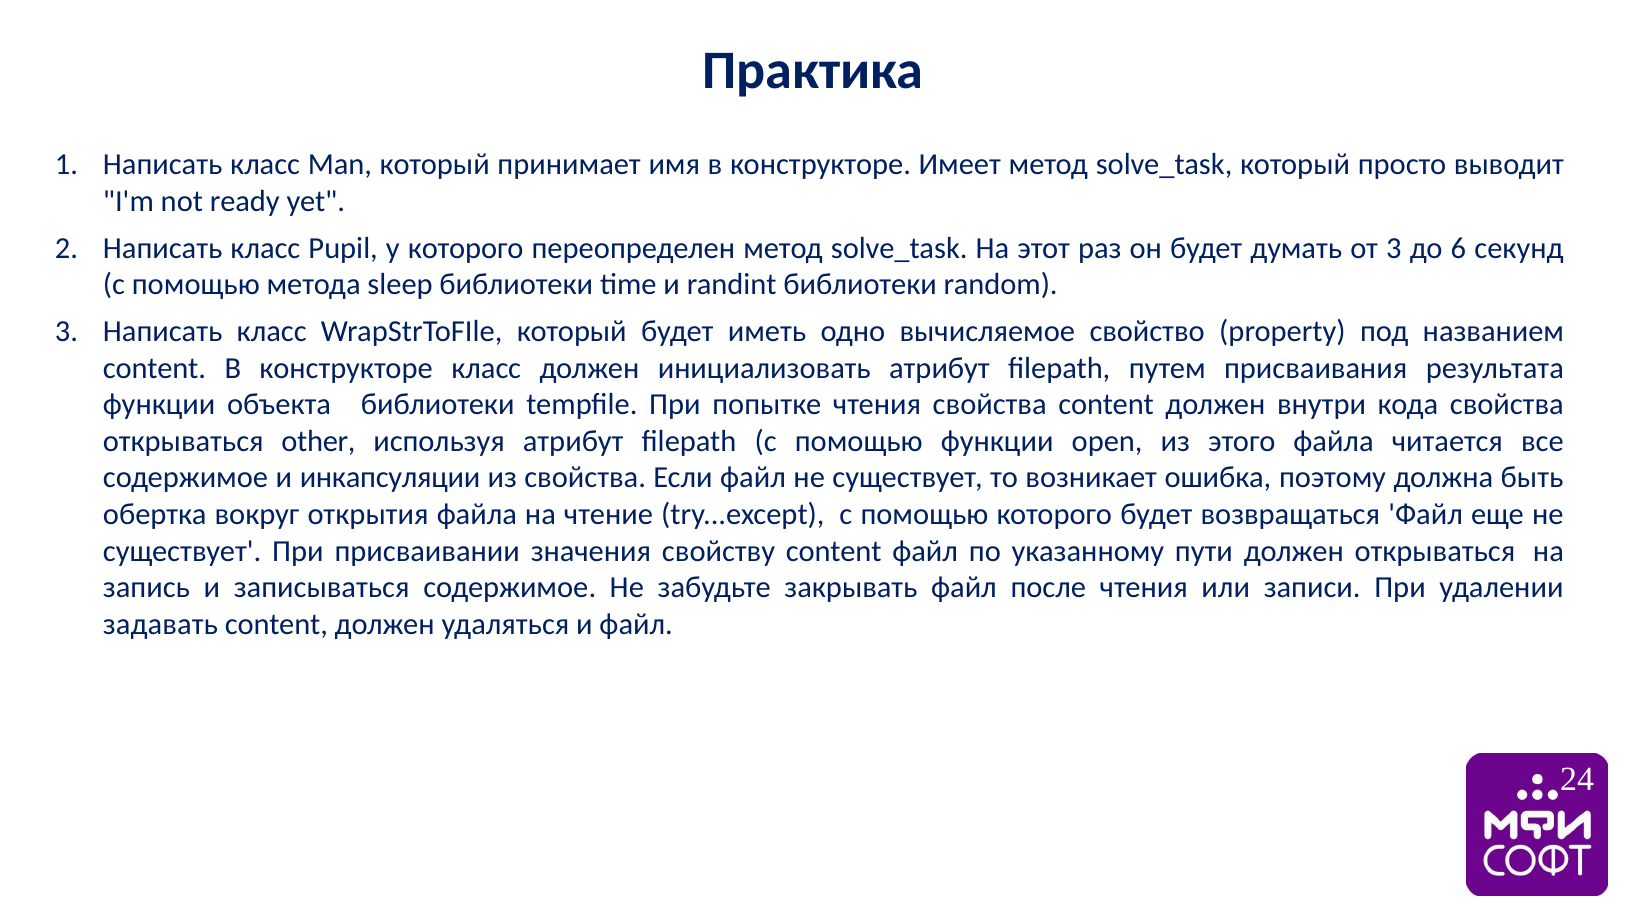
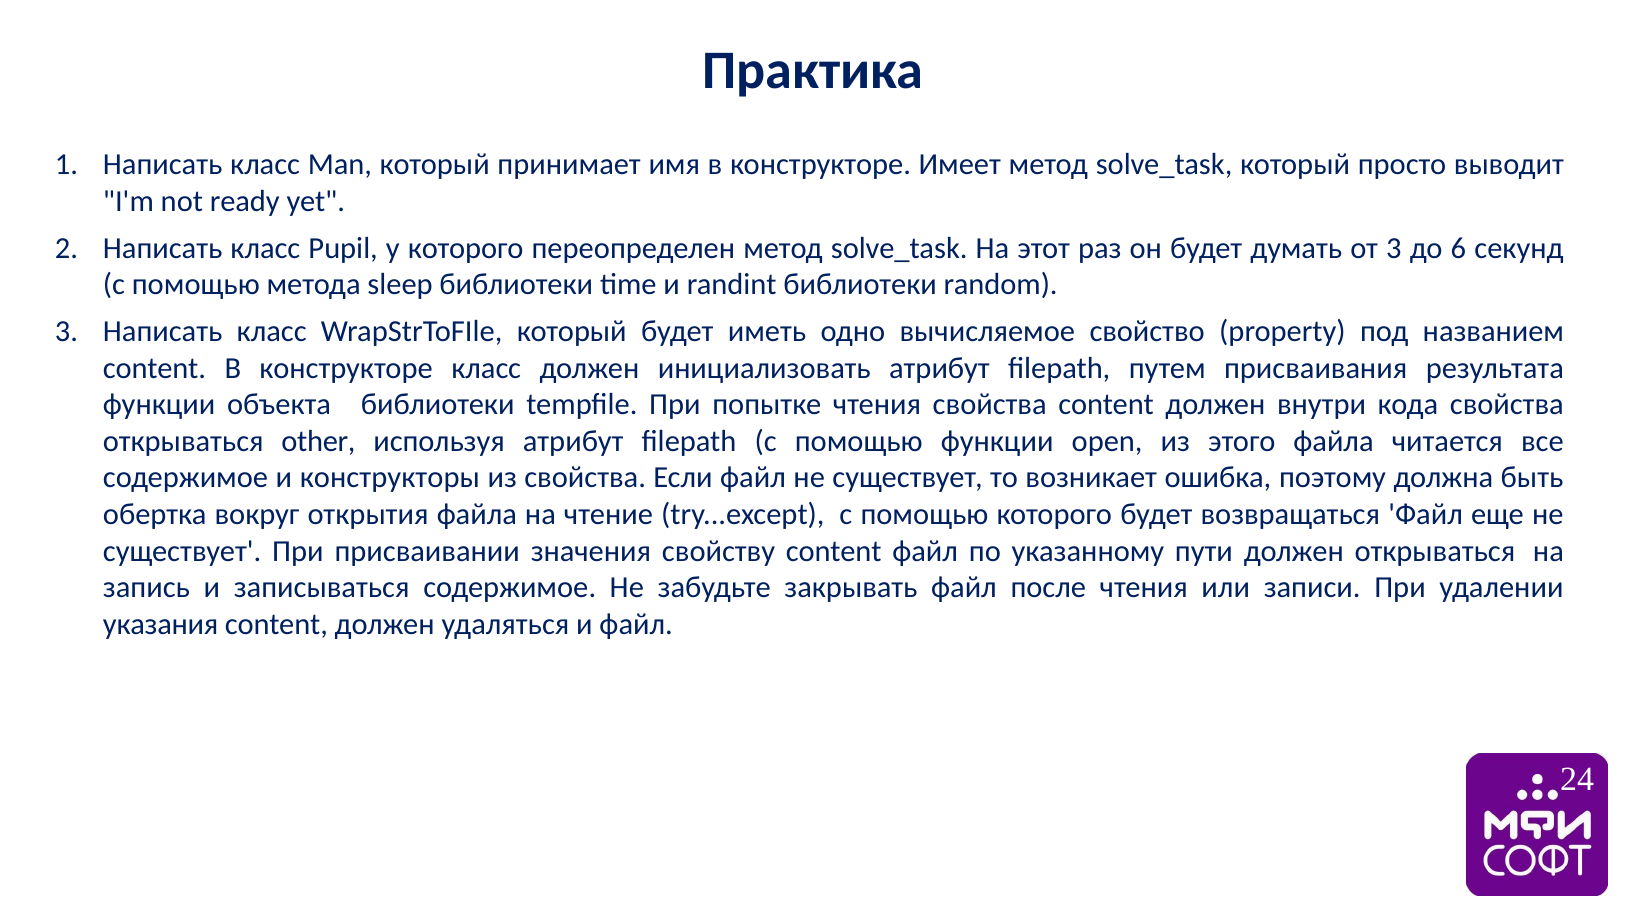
инкапсуляции: инкапсуляции -> конструкторы
задавать: задавать -> указания
